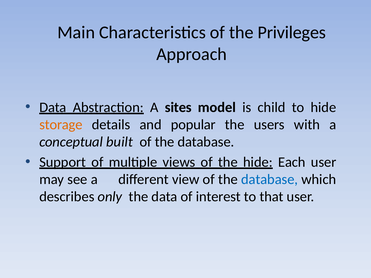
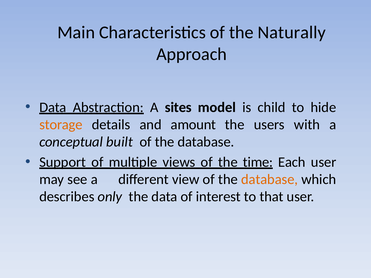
Privileges: Privileges -> Naturally
popular: popular -> amount
the hide: hide -> time
database at (270, 180) colour: blue -> orange
